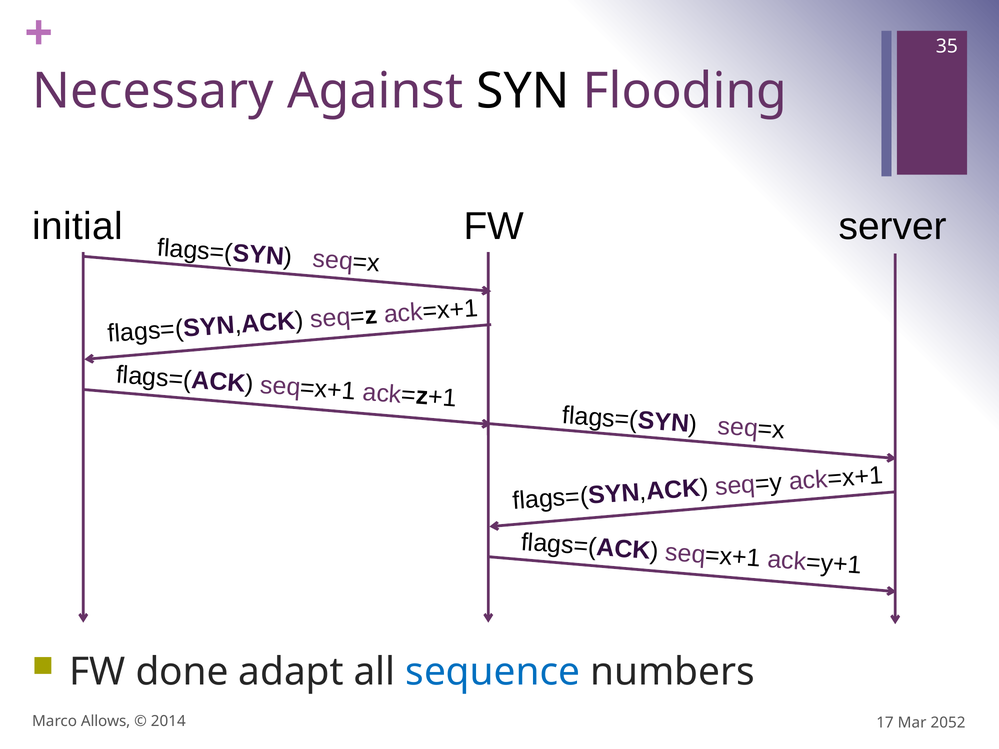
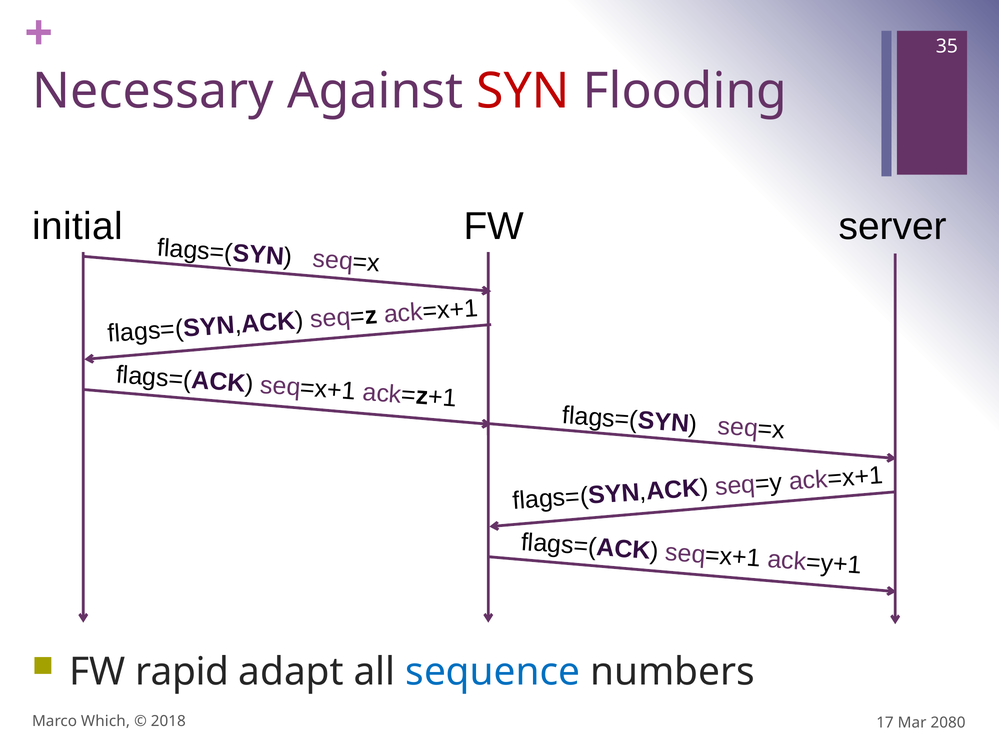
SYN colour: black -> red
done: done -> rapid
Allows: Allows -> Which
2014: 2014 -> 2018
2052: 2052 -> 2080
